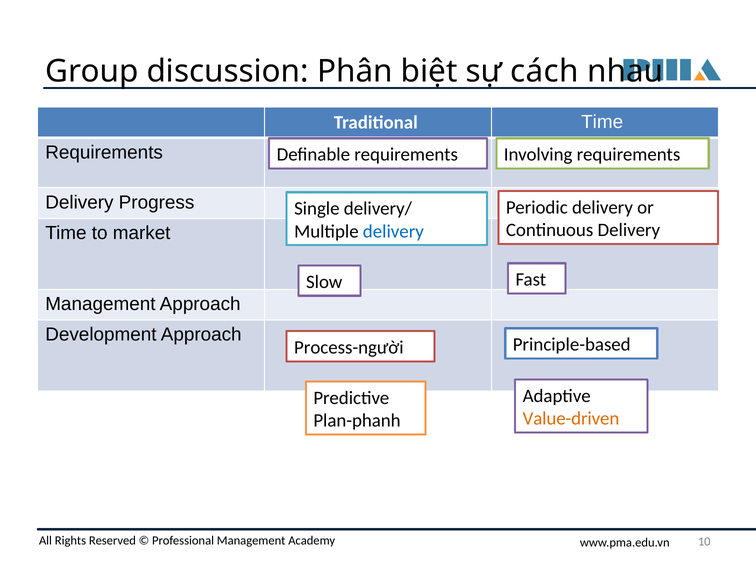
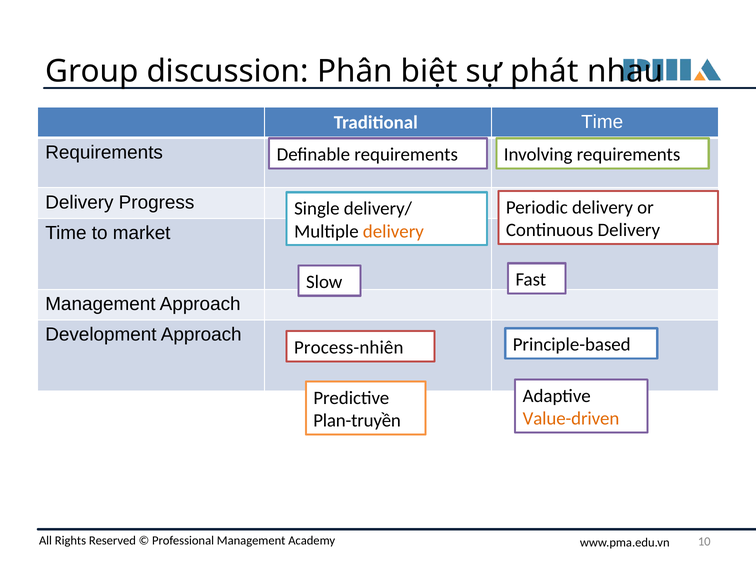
cách: cách -> phát
delivery at (393, 231) colour: blue -> orange
Process-người: Process-người -> Process-nhiên
Plan-phanh: Plan-phanh -> Plan-truyền
